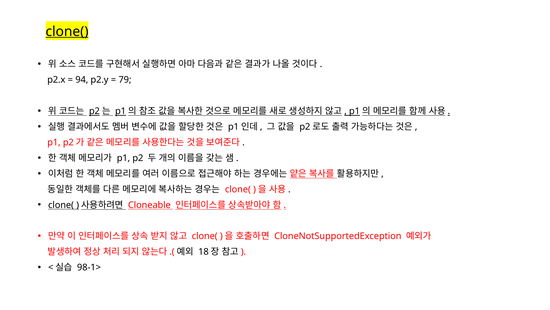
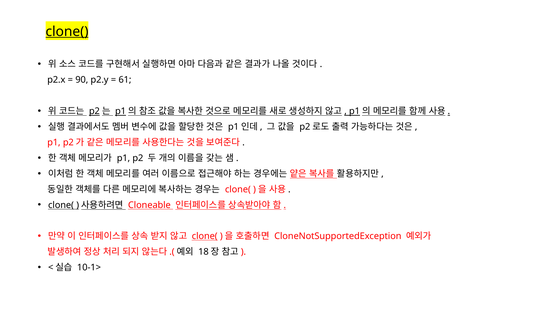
94: 94 -> 90
79: 79 -> 61
clone( at (205, 236) underline: none -> present
98-1>: 98-1> -> 10-1>
